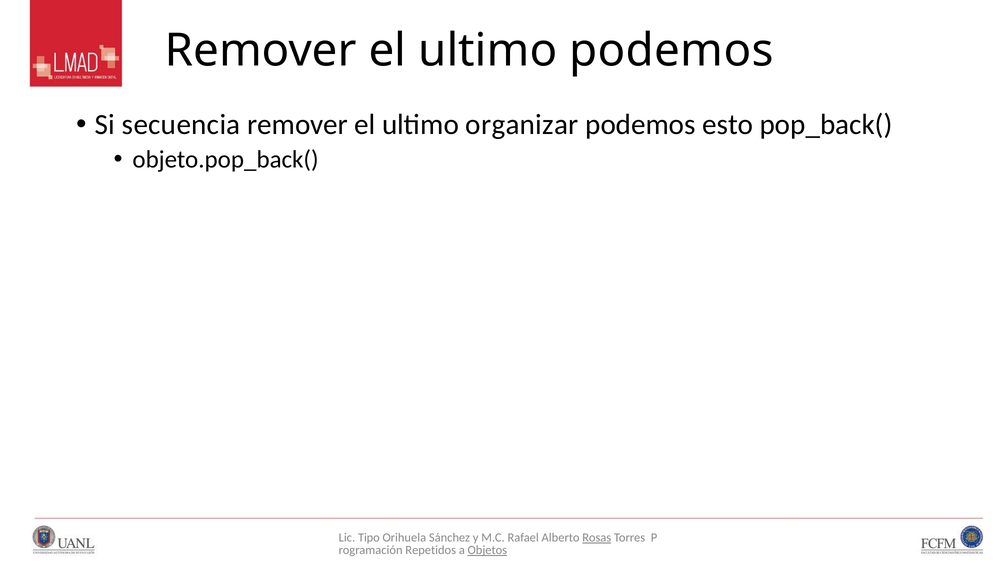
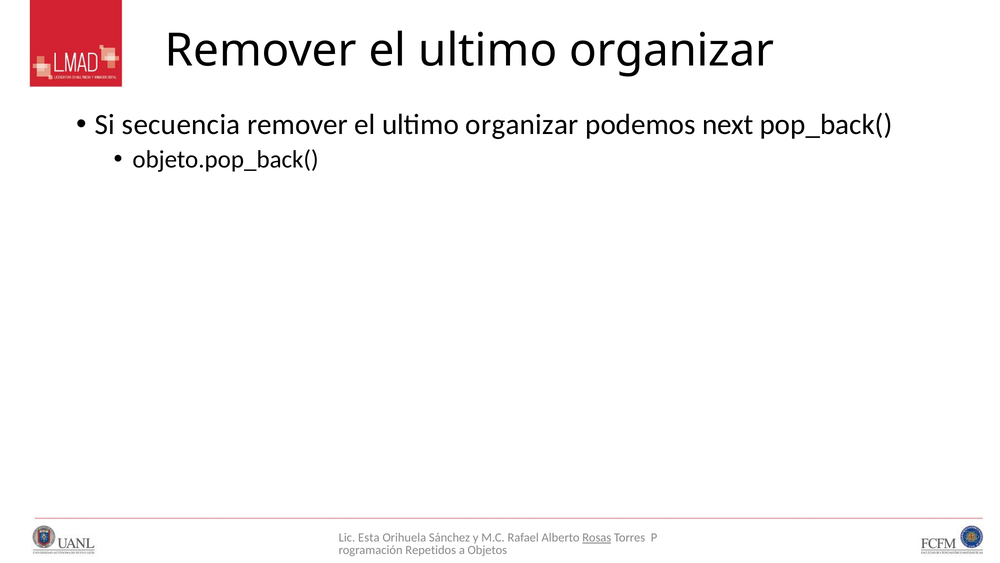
podemos at (671, 51): podemos -> organizar
esto: esto -> next
Tipo: Tipo -> Esta
Objetos underline: present -> none
